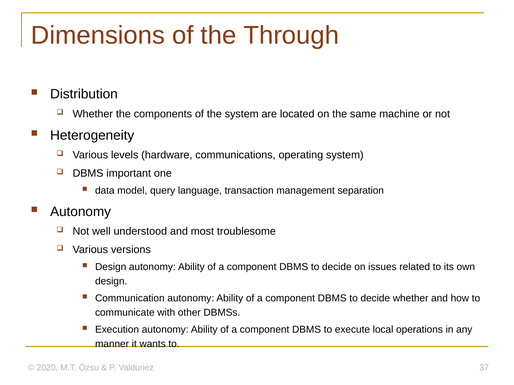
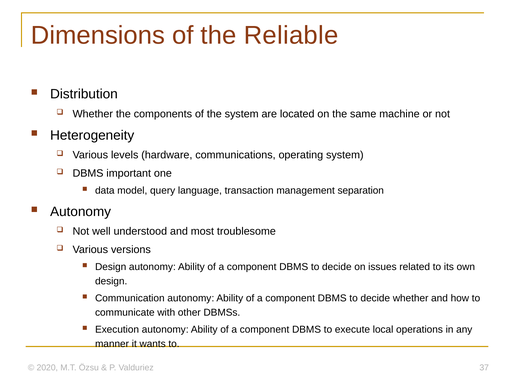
Through: Through -> Reliable
